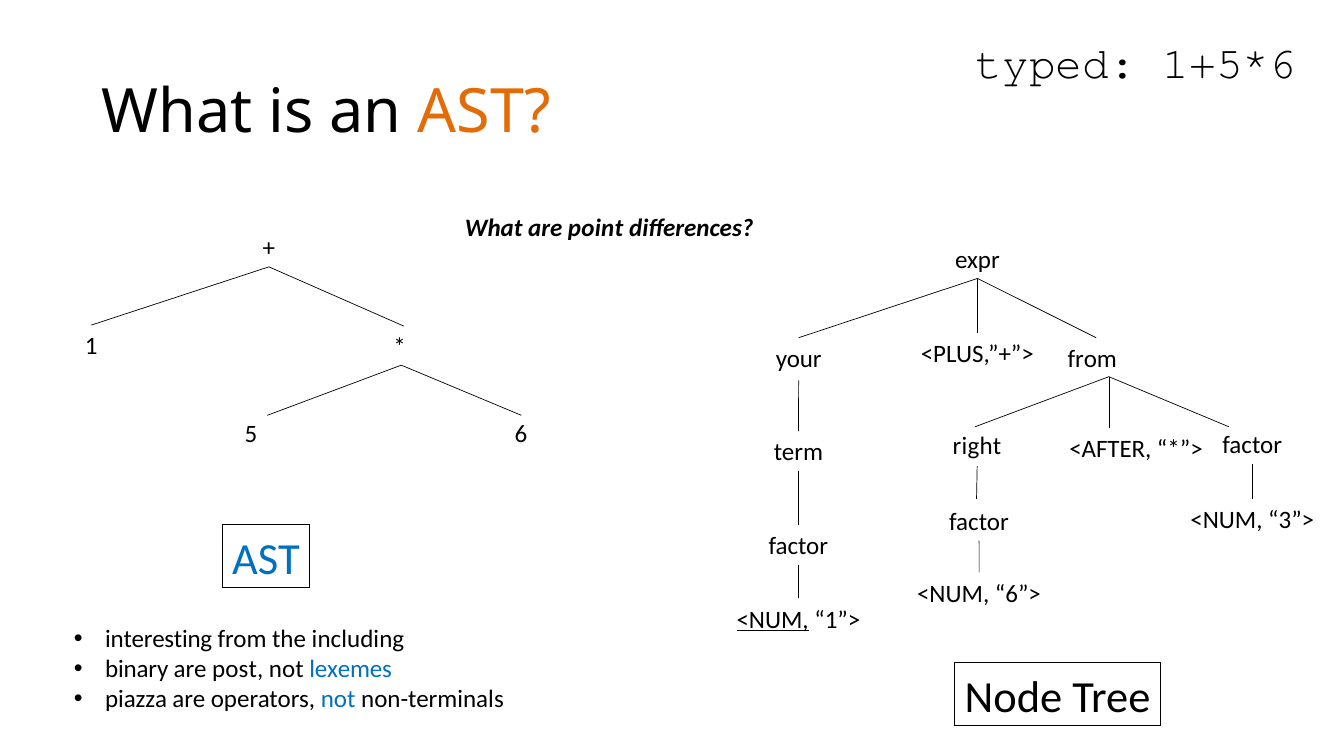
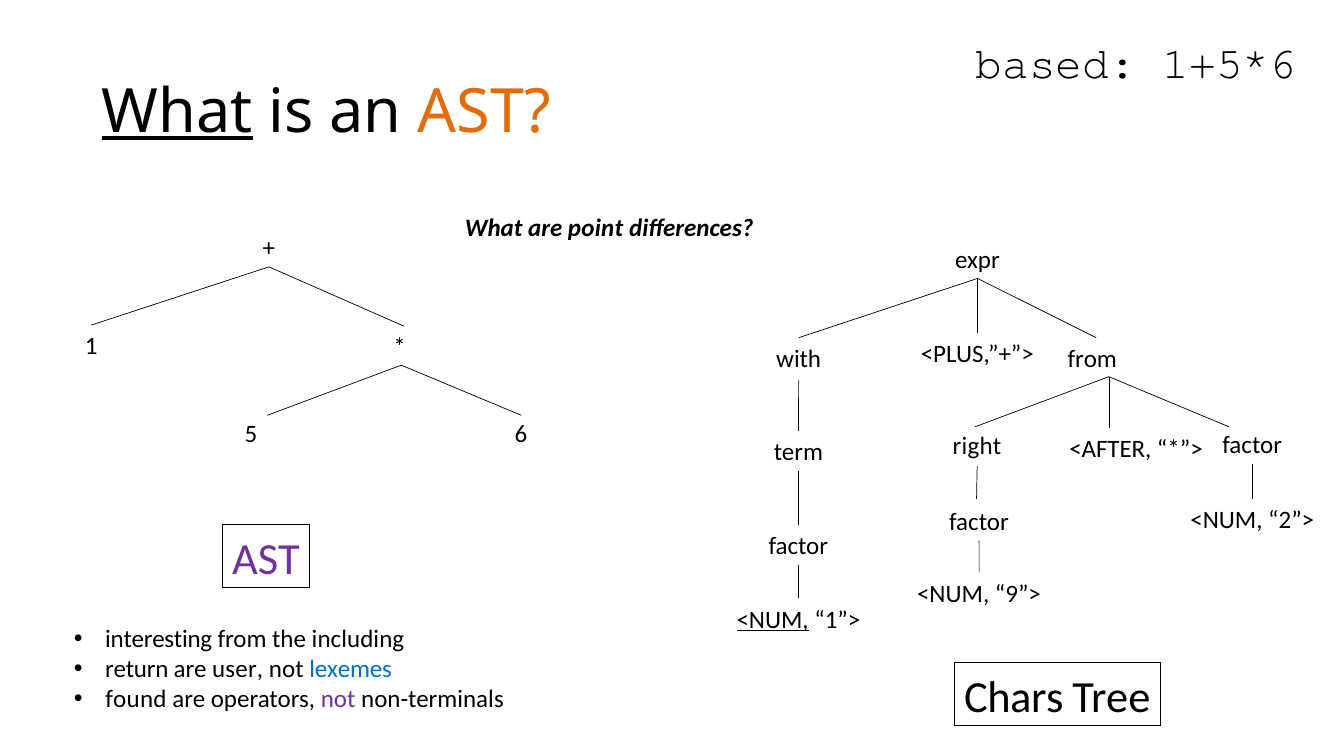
typed: typed -> based
What at (177, 112) underline: none -> present
your: your -> with
3”>: 3”> -> 2”>
AST at (266, 560) colour: blue -> purple
6”>: 6”> -> 9”>
binary: binary -> return
post: post -> user
Node: Node -> Chars
piazza: piazza -> found
not at (338, 700) colour: blue -> purple
